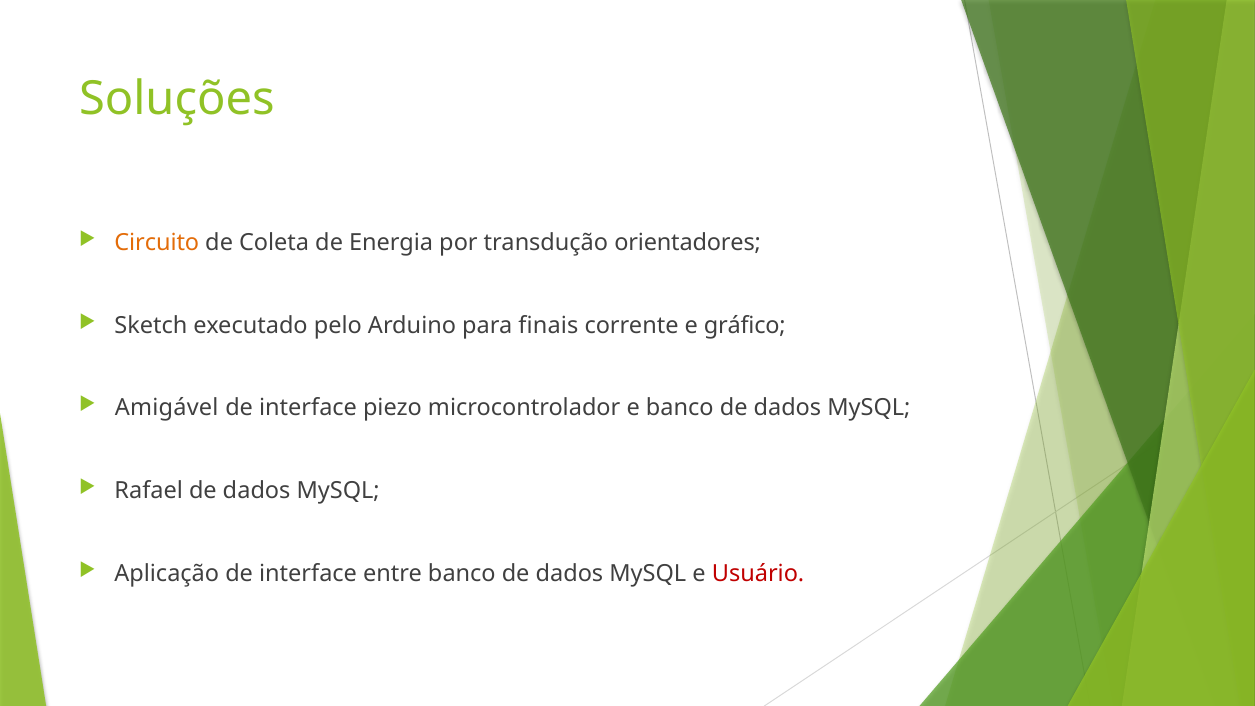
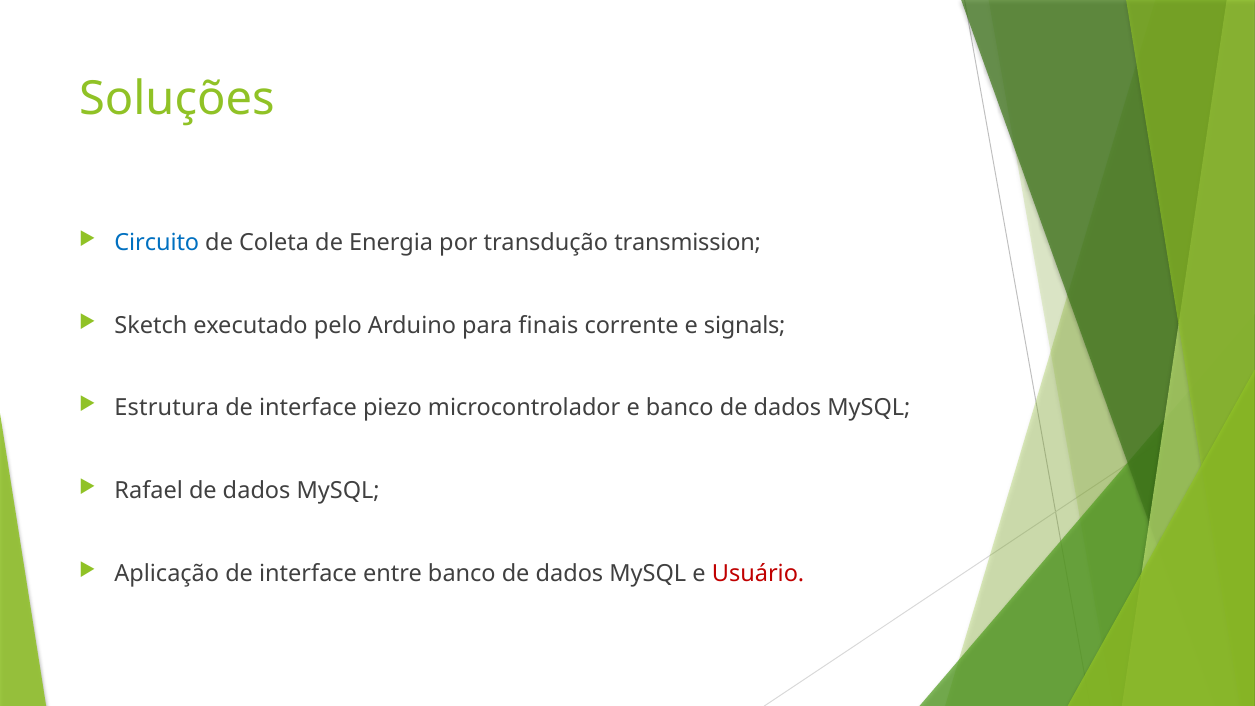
Circuito colour: orange -> blue
orientadores: orientadores -> transmission
gráfico: gráfico -> signals
Amigável: Amigável -> Estrutura
